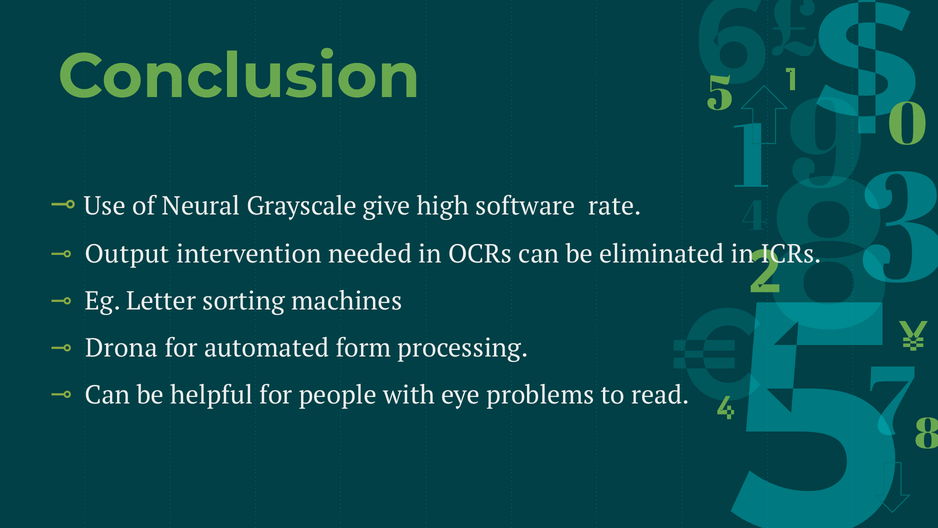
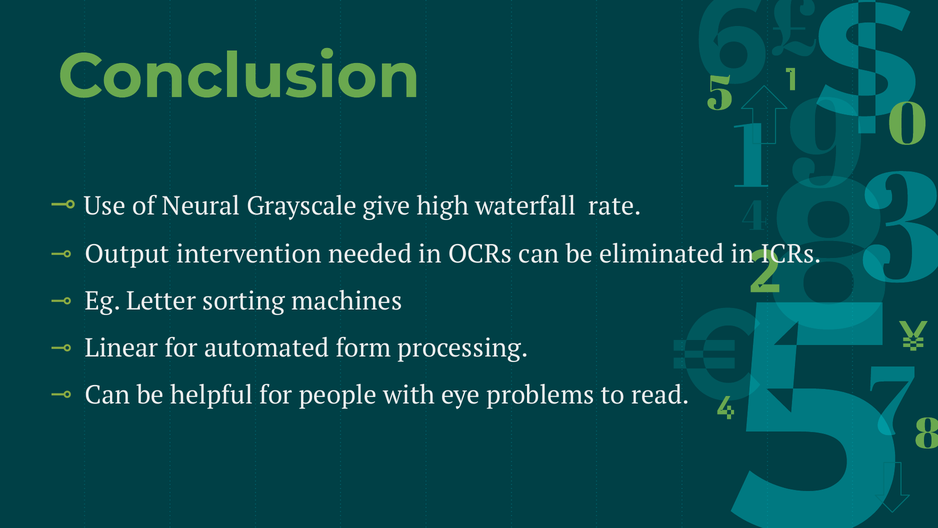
software: software -> waterfall
Drona: Drona -> Linear
